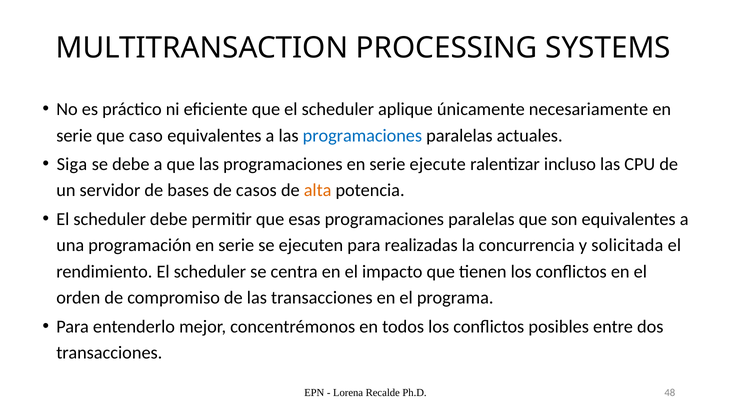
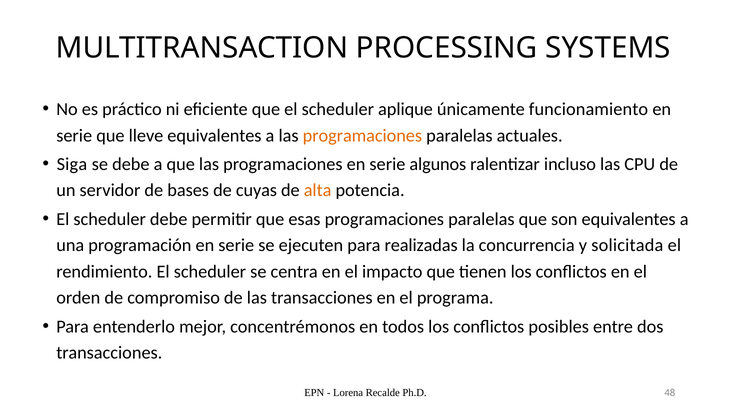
necesariamente: necesariamente -> funcionamiento
caso: caso -> lleve
programaciones at (362, 136) colour: blue -> orange
ejecute: ejecute -> algunos
casos: casos -> cuyas
